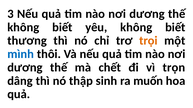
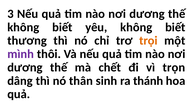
mình colour: blue -> purple
thập: thập -> thân
muốn: muốn -> thánh
